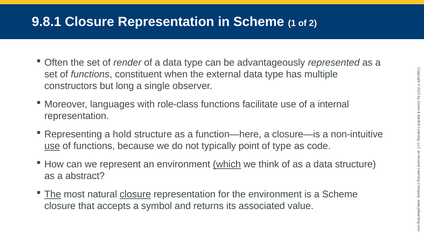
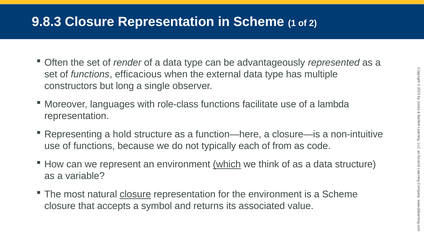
9.8.1: 9.8.1 -> 9.8.3
constituent: constituent -> efficacious
internal: internal -> lambda
use at (52, 146) underline: present -> none
point: point -> each
of type: type -> from
abstract: abstract -> variable
The at (53, 194) underline: present -> none
